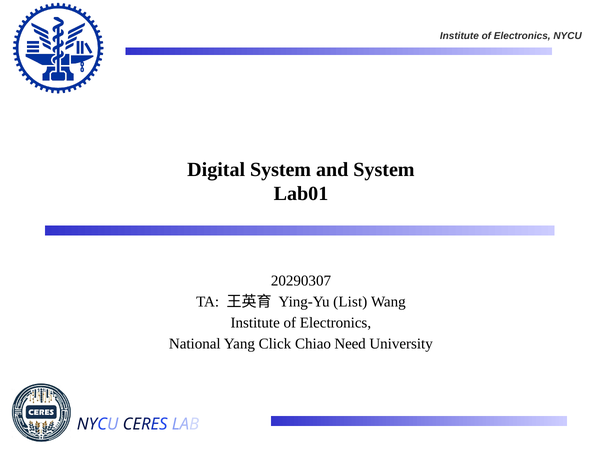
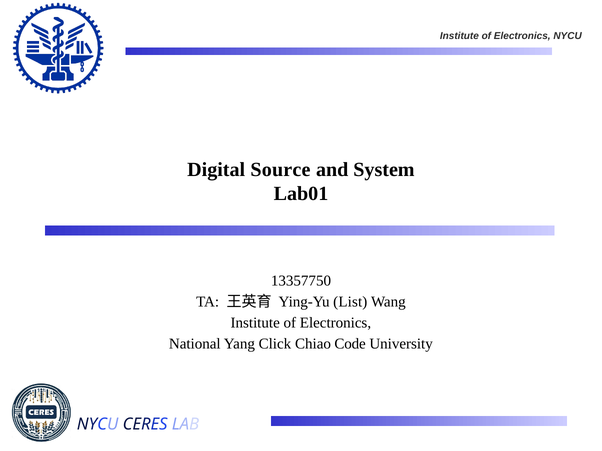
Digital System: System -> Source
20290307: 20290307 -> 13357750
Need: Need -> Code
